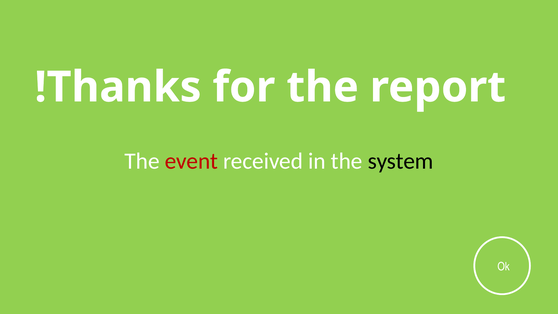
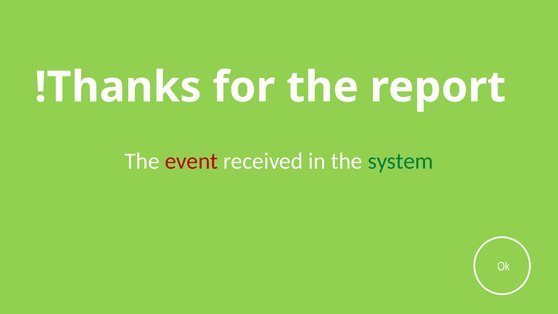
system colour: black -> green
